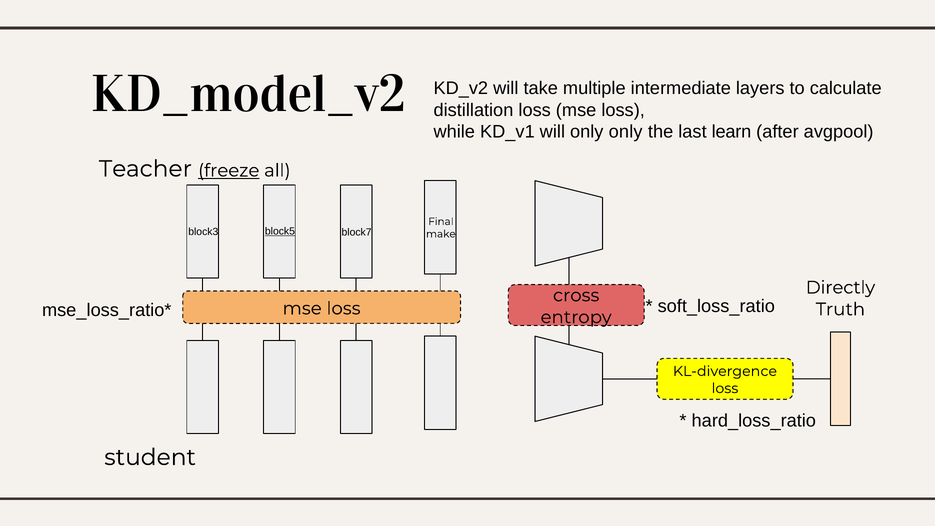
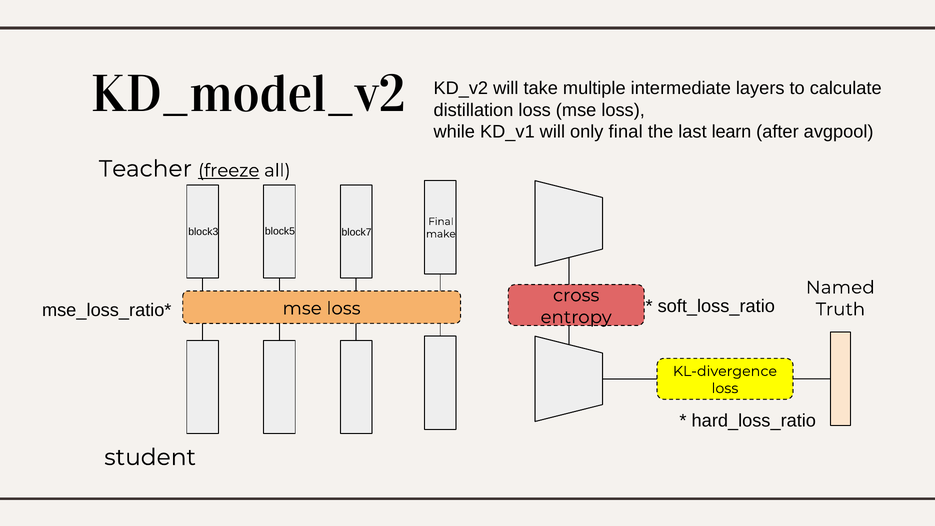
only only: only -> final
block5 underline: present -> none
Directly: Directly -> Named
